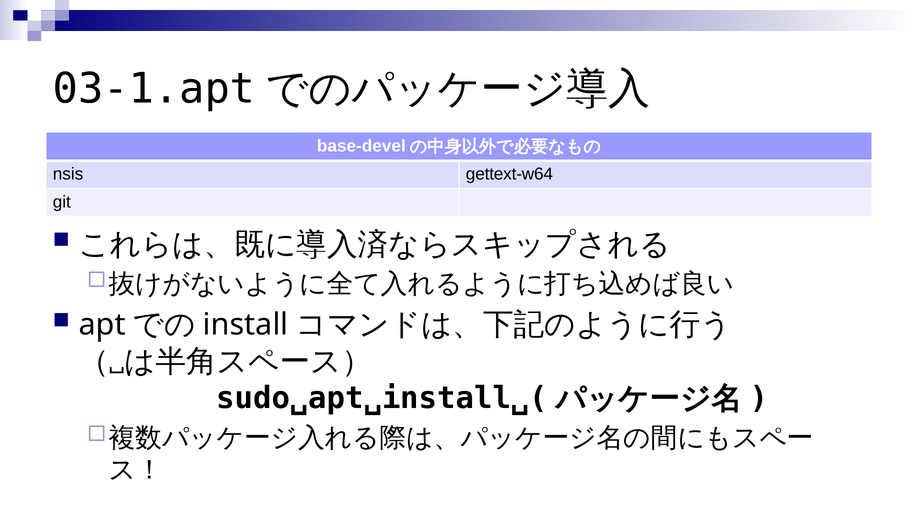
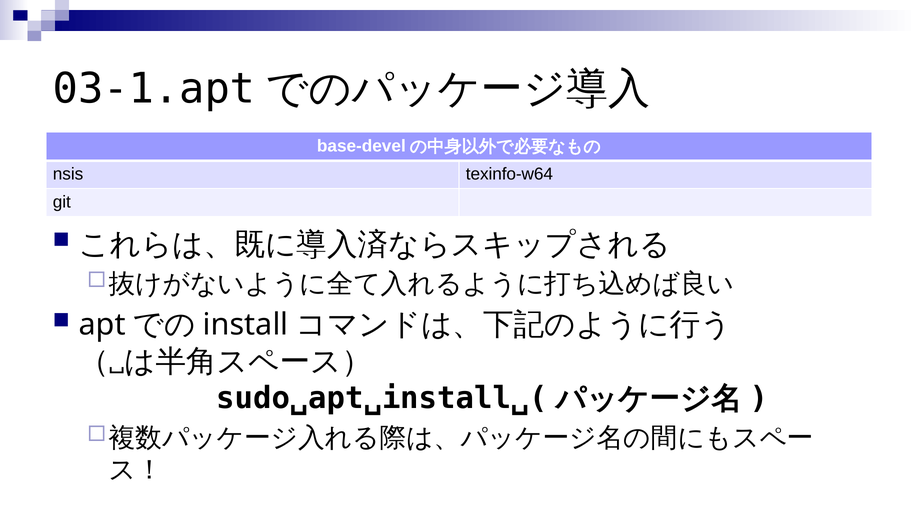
gettext-w64: gettext-w64 -> texinfo-w64
